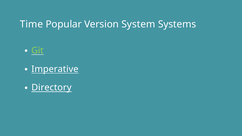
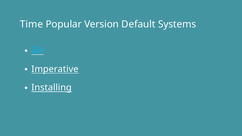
System: System -> Default
Git colour: light green -> light blue
Directory: Directory -> Installing
